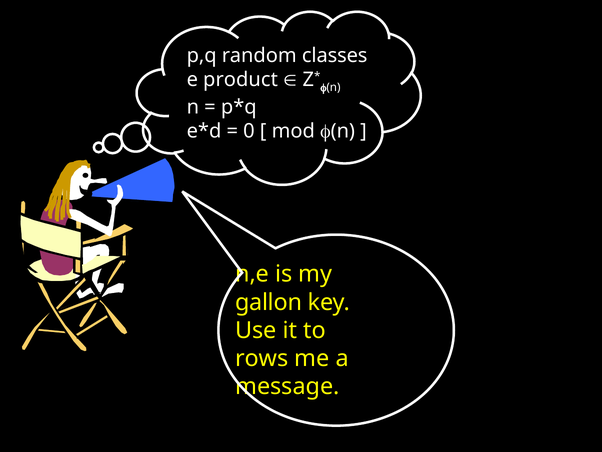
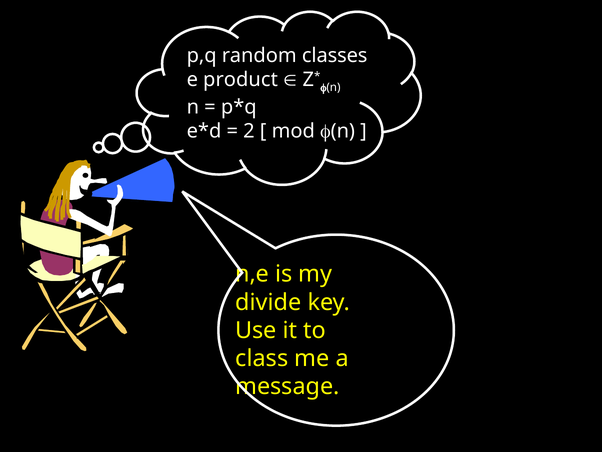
0: 0 -> 2
gallon: gallon -> divide
rows: rows -> class
